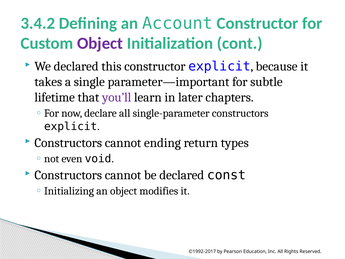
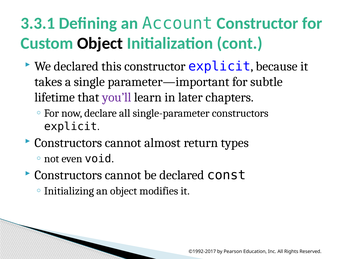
3.4.2: 3.4.2 -> 3.3.1
Object at (100, 43) colour: purple -> black
ending: ending -> almost
